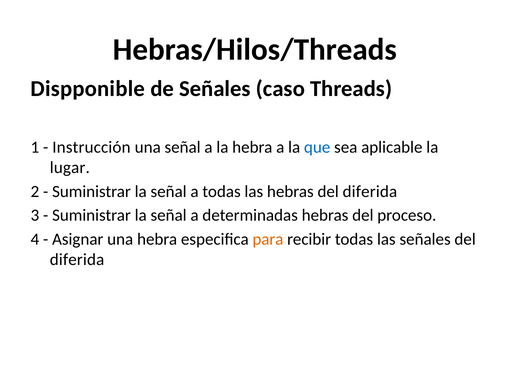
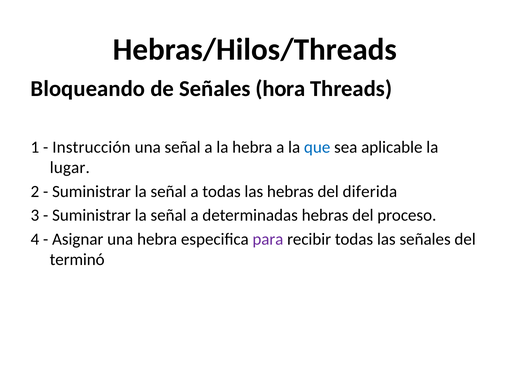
Dispponible: Dispponible -> Bloqueando
caso: caso -> hora
para colour: orange -> purple
diferida at (77, 259): diferida -> terminó
